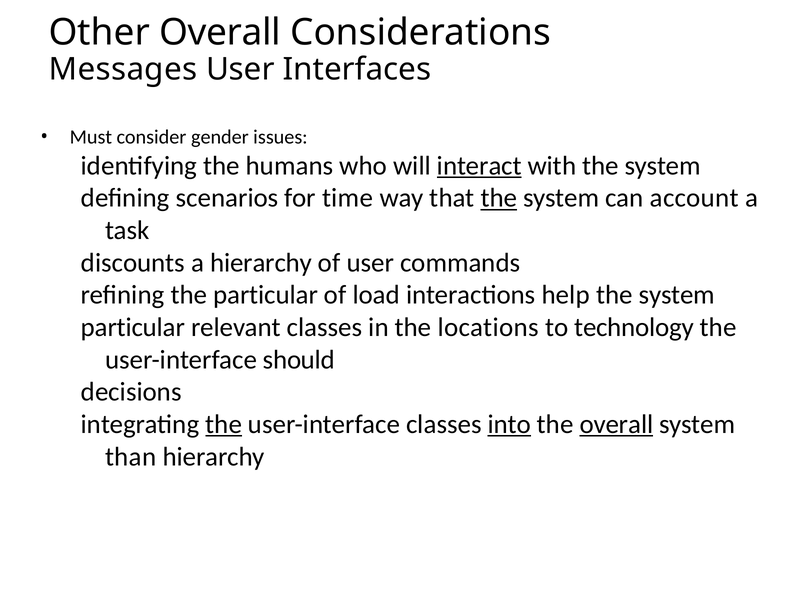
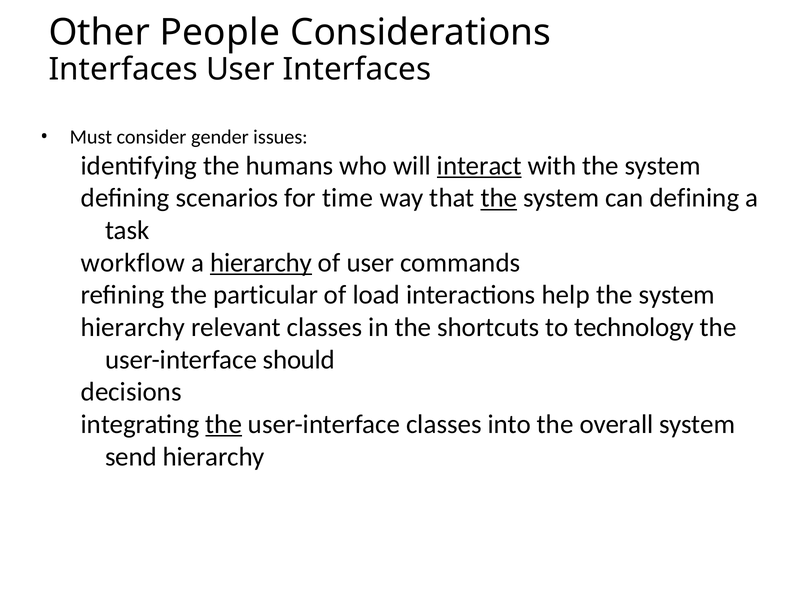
Other Overall: Overall -> People
Messages at (123, 70): Messages -> Interfaces
can account: account -> defining
discounts: discounts -> workflow
hierarchy at (261, 263) underline: none -> present
particular at (133, 328): particular -> hierarchy
locations: locations -> shortcuts
into underline: present -> none
overall at (616, 425) underline: present -> none
than: than -> send
